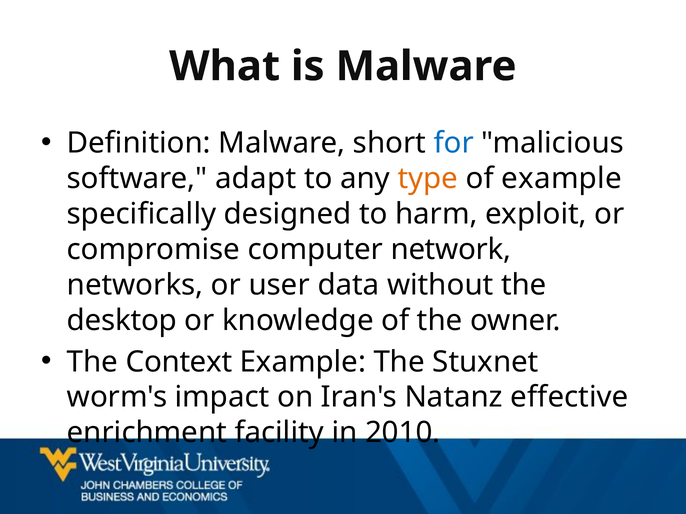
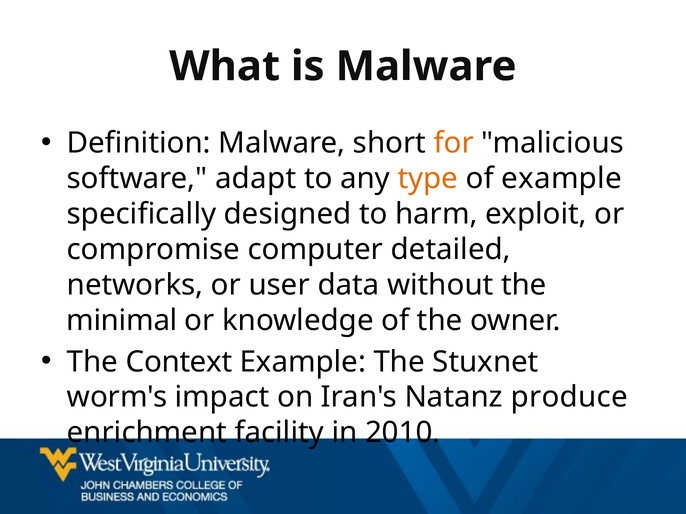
for colour: blue -> orange
network: network -> detailed
desktop: desktop -> minimal
effective: effective -> produce
